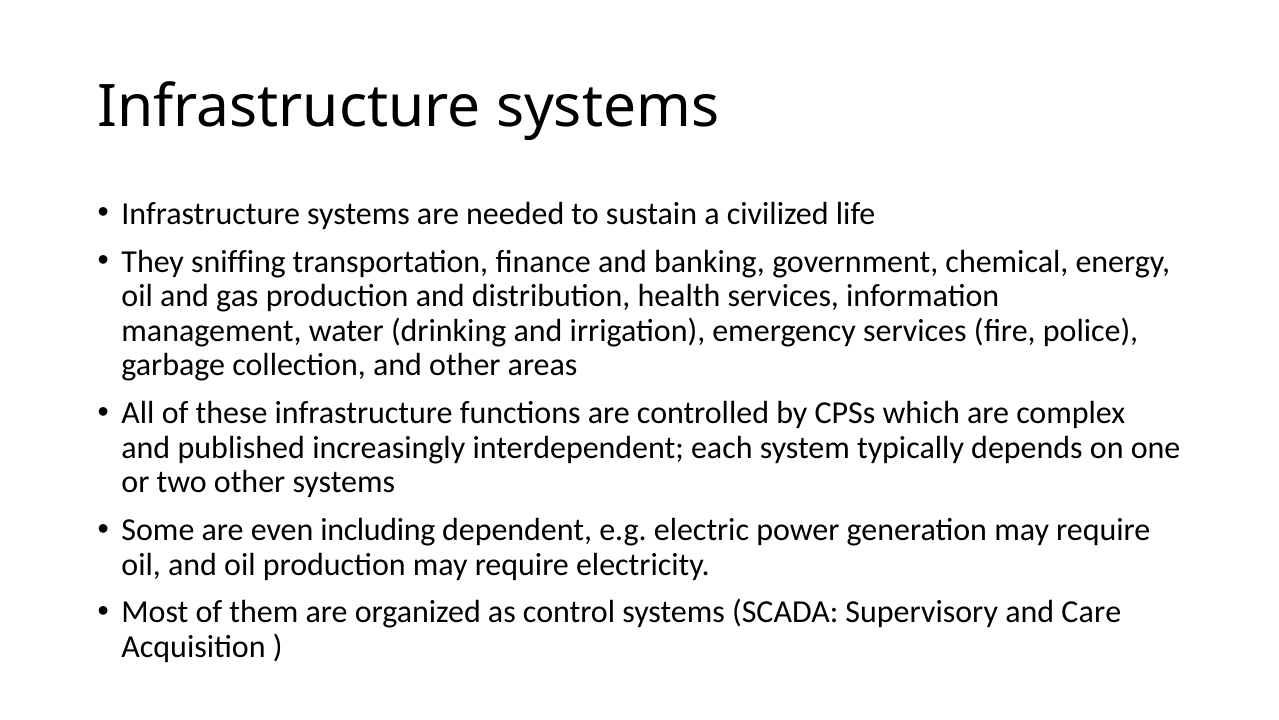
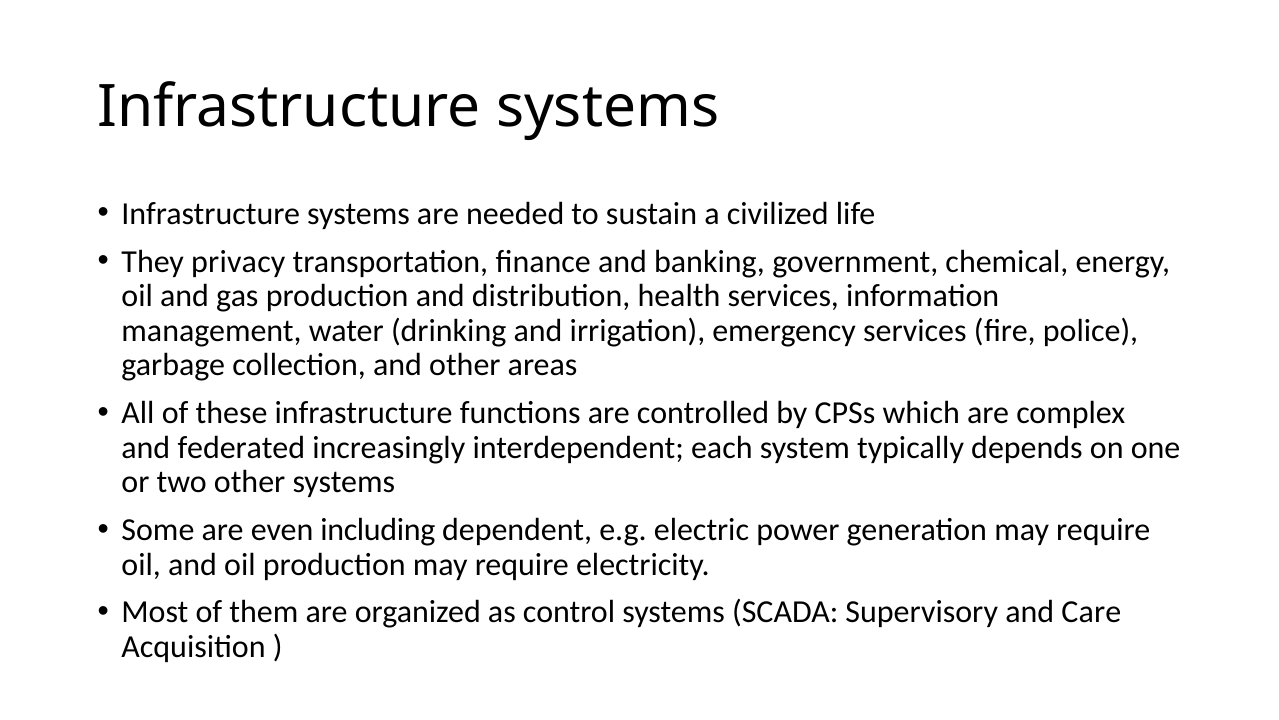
sniffing: sniffing -> privacy
published: published -> federated
